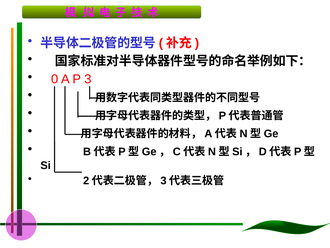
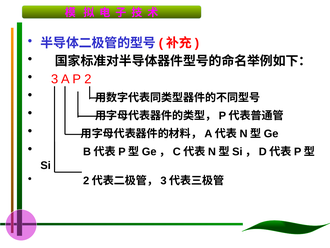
0: 0 -> 3
3: 3 -> 2
